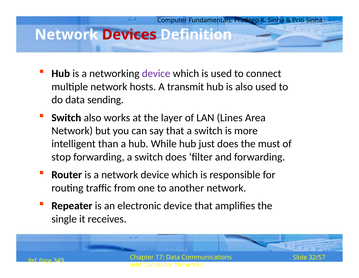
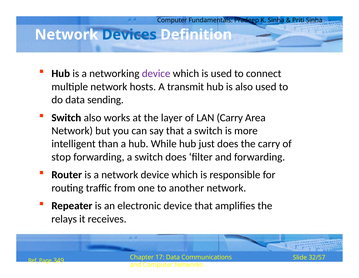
Devices colour: red -> blue
LAN Lines: Lines -> Carry
the must: must -> carry
single: single -> relays
